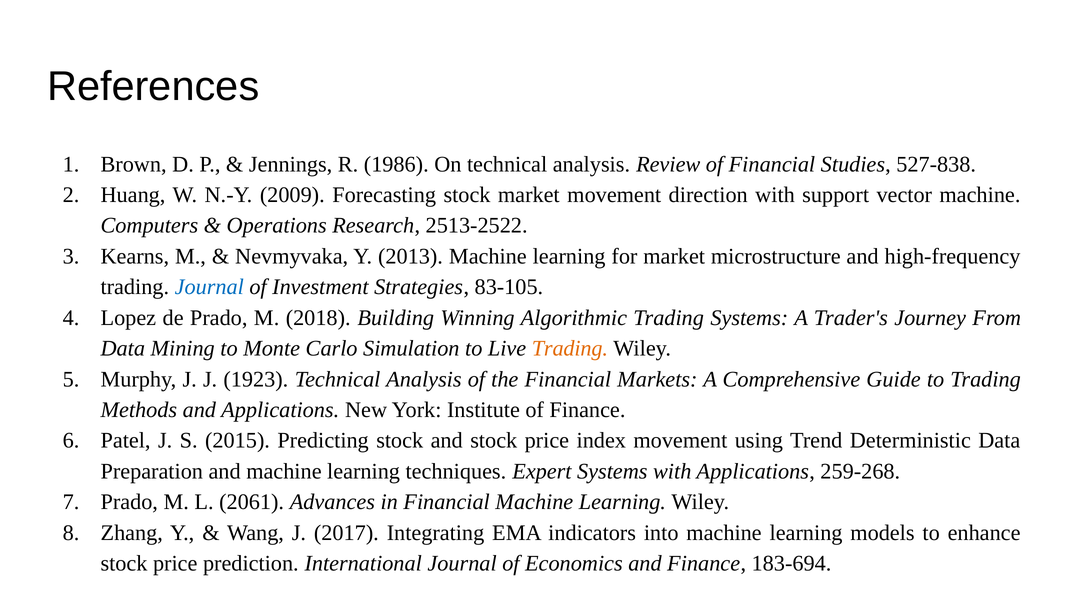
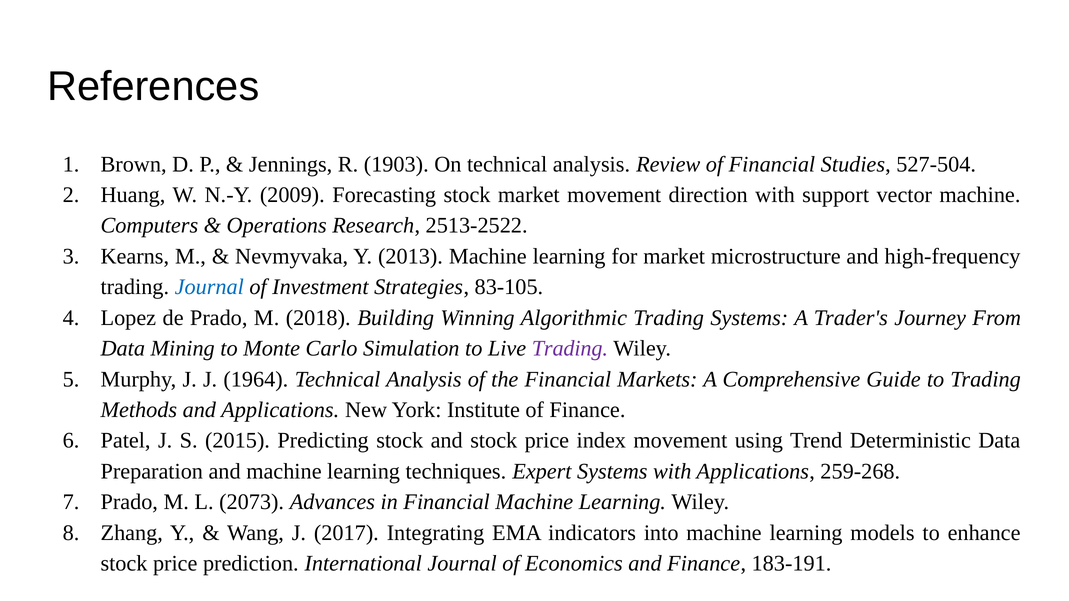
1986: 1986 -> 1903
527-838: 527-838 -> 527-504
Trading at (570, 349) colour: orange -> purple
1923: 1923 -> 1964
2061: 2061 -> 2073
183-694: 183-694 -> 183-191
